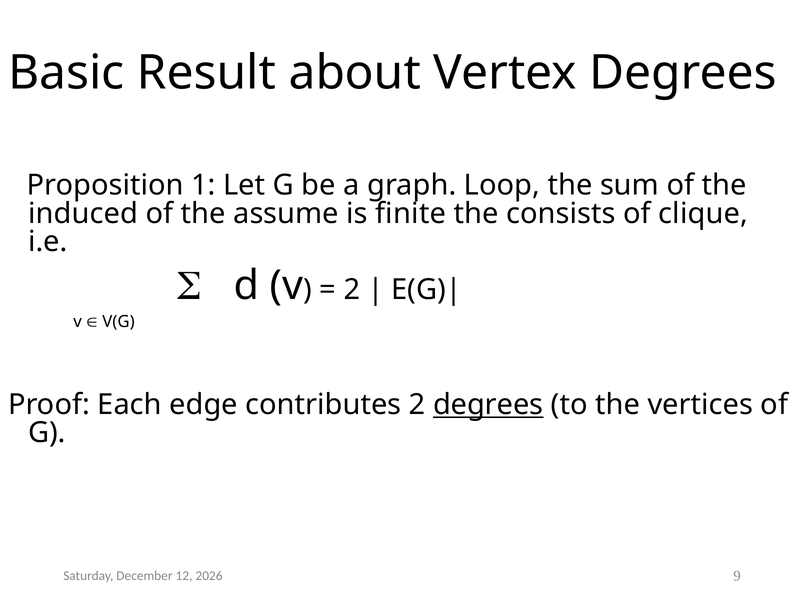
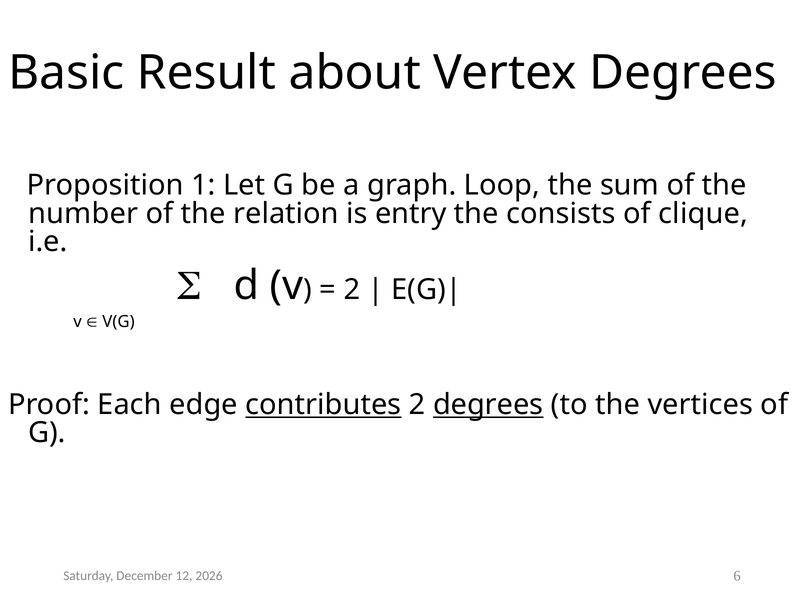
induced: induced -> number
assume: assume -> relation
finite: finite -> entry
contributes underline: none -> present
9: 9 -> 6
